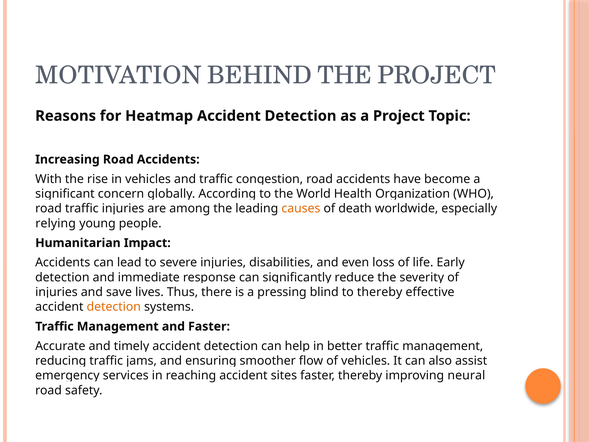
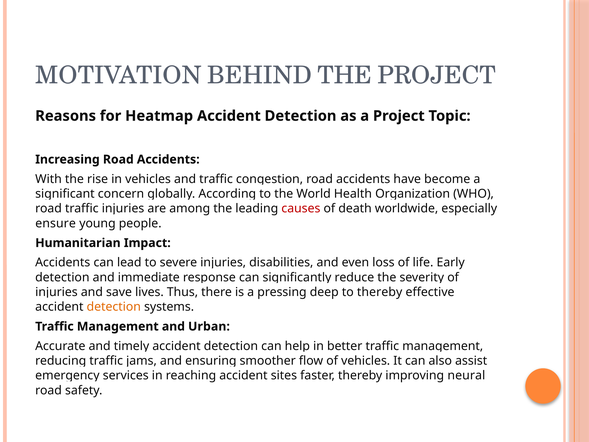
causes colour: orange -> red
relying: relying -> ensure
blind: blind -> deep
and Faster: Faster -> Urban
